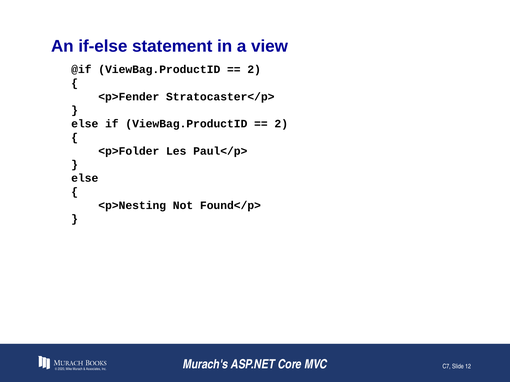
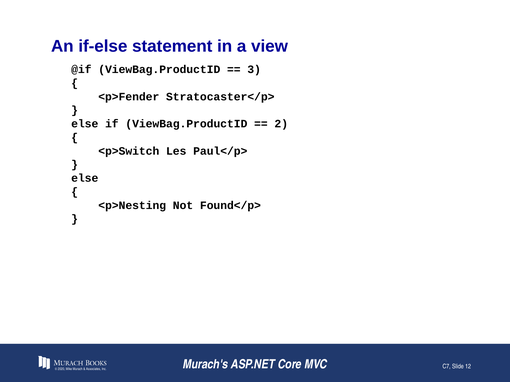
2 at (254, 70): 2 -> 3
<p>Folder: <p>Folder -> <p>Switch
